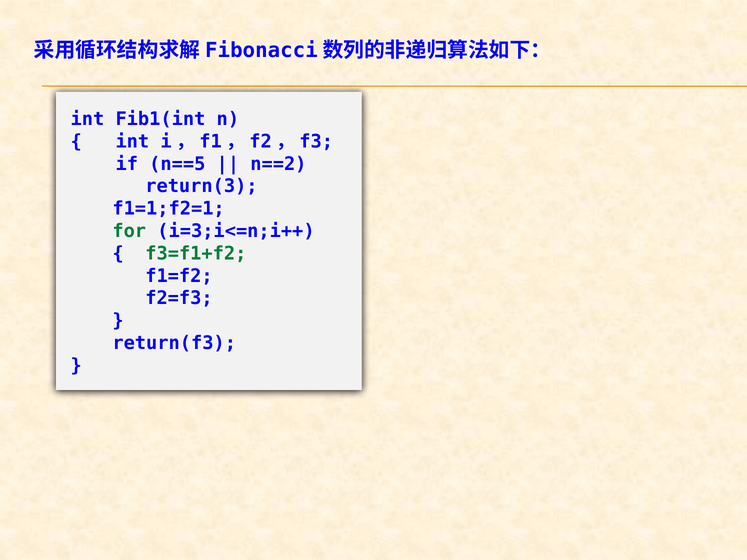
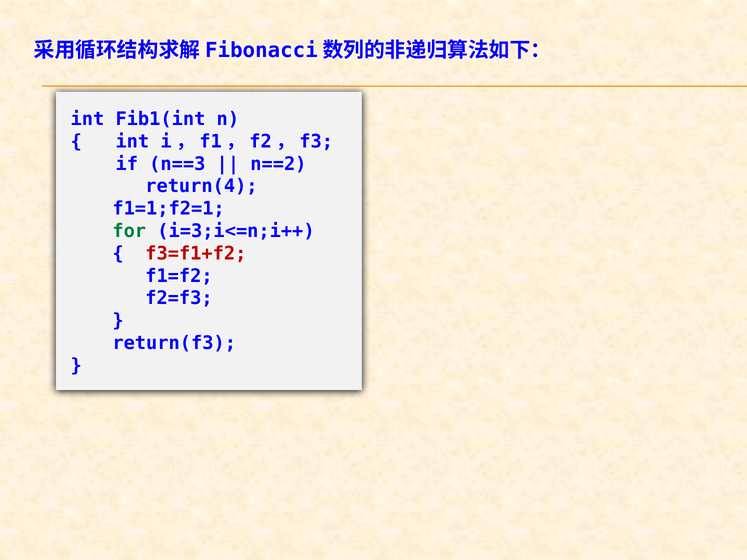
n==5: n==5 -> n==3
return(3: return(3 -> return(4
f3=f1+f2 colour: green -> red
